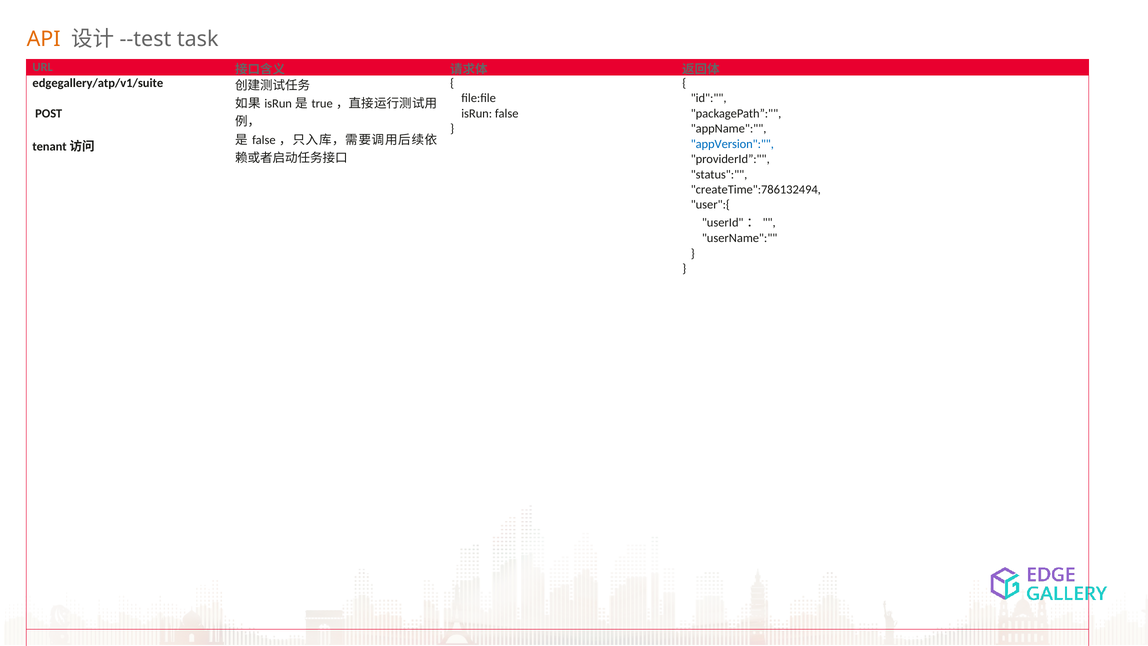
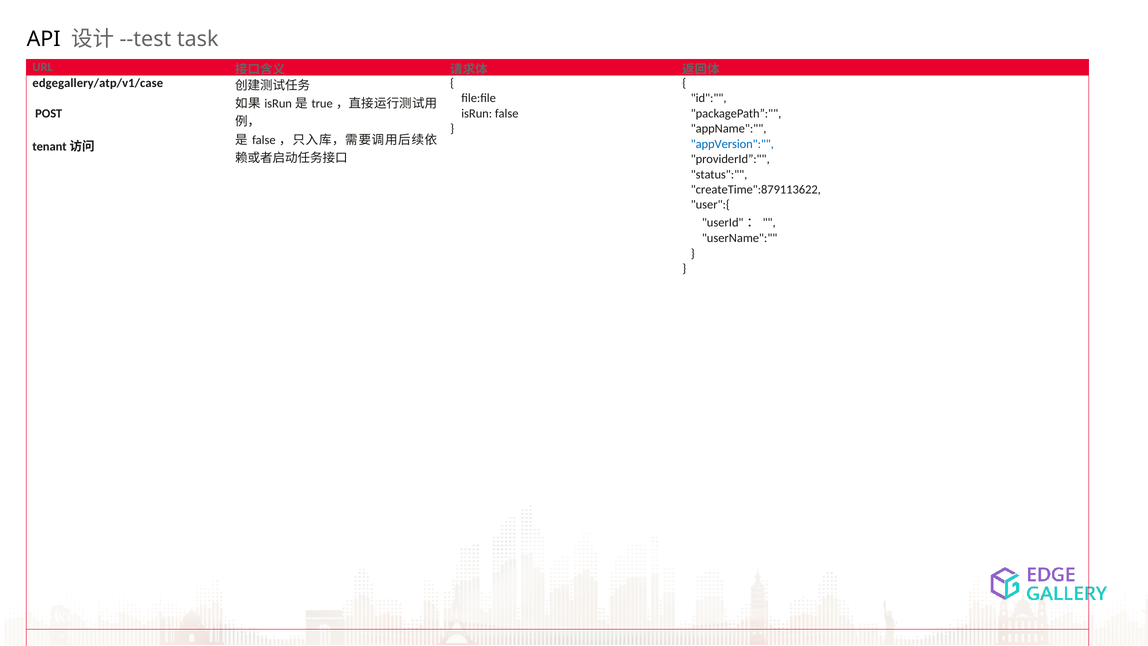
API colour: orange -> black
edgegallery/atp/v1/suite: edgegallery/atp/v1/suite -> edgegallery/atp/v1/case
createTime":786132494: createTime":786132494 -> createTime":879113622
